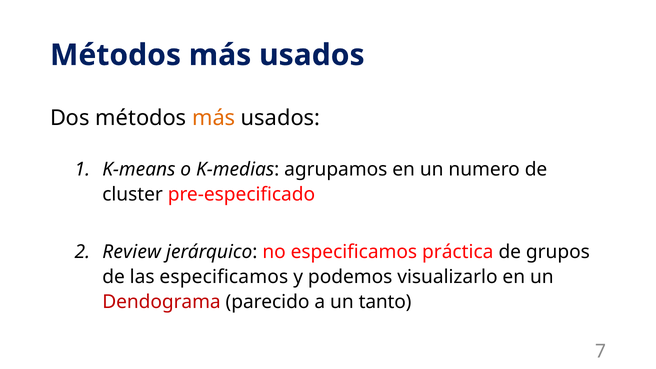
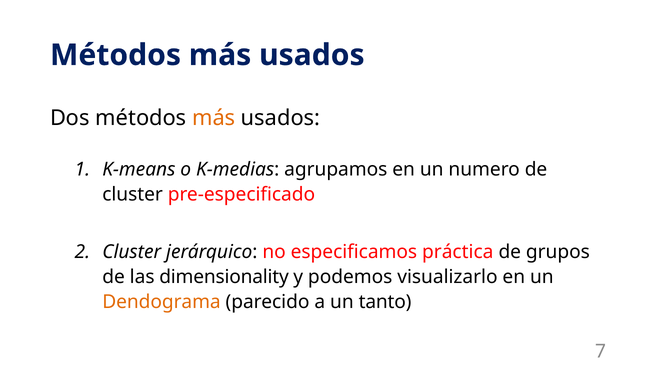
Review at (132, 252): Review -> Cluster
las especificamos: especificamos -> dimensionality
Dendograma colour: red -> orange
